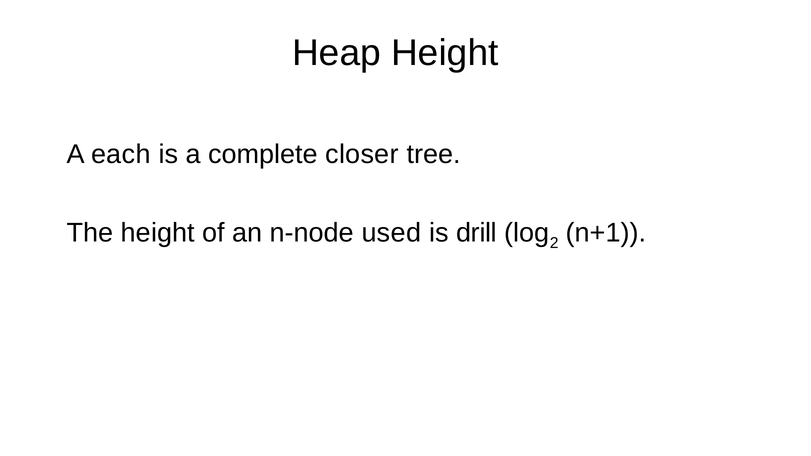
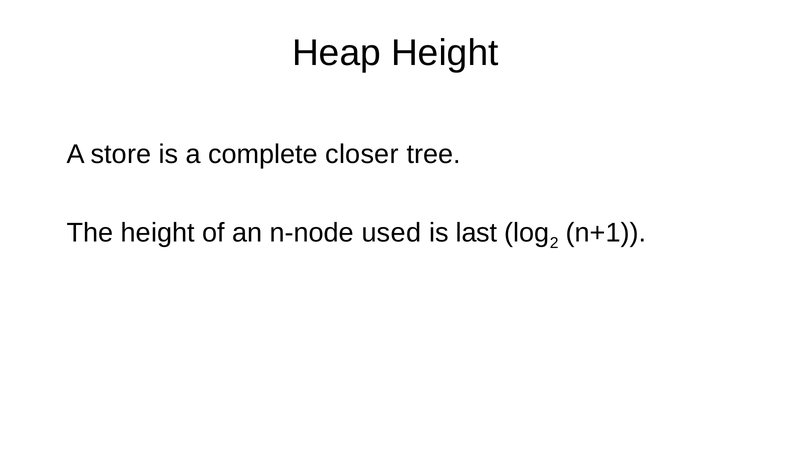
each: each -> store
drill: drill -> last
